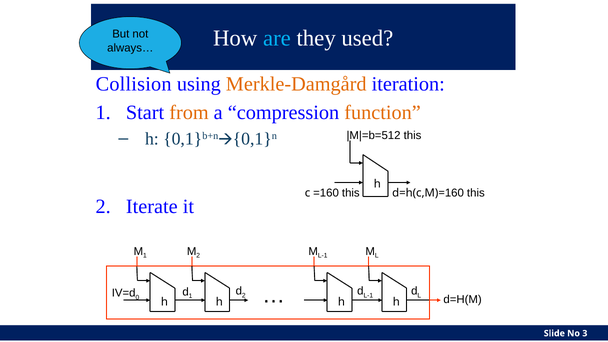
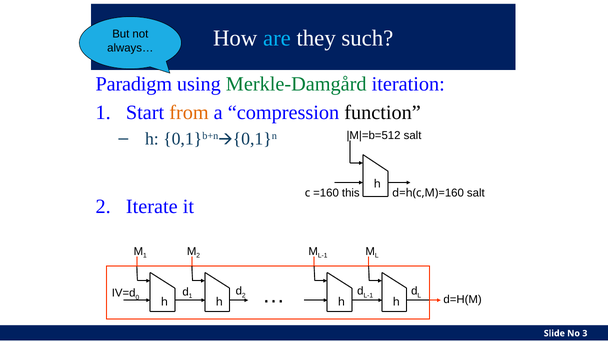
used: used -> such
Collision: Collision -> Paradigm
Merkle-Damgård colour: orange -> green
function colour: orange -> black
this at (413, 135): this -> salt
this at (476, 193): this -> salt
